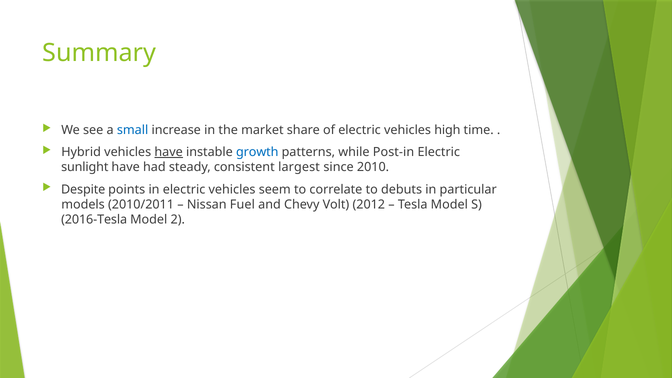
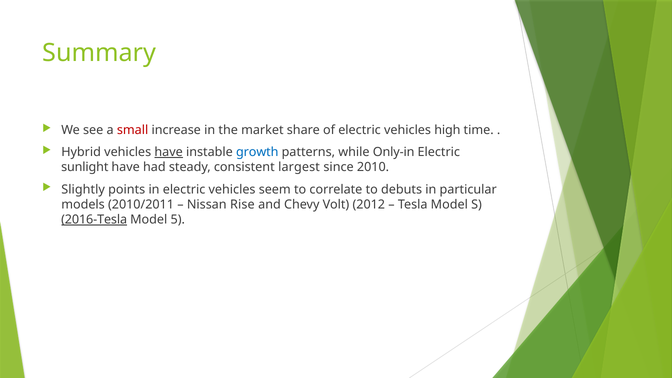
small colour: blue -> red
Post-in: Post-in -> Only-in
Despite: Despite -> Slightly
Fuel: Fuel -> Rise
2016-Tesla underline: none -> present
2: 2 -> 5
